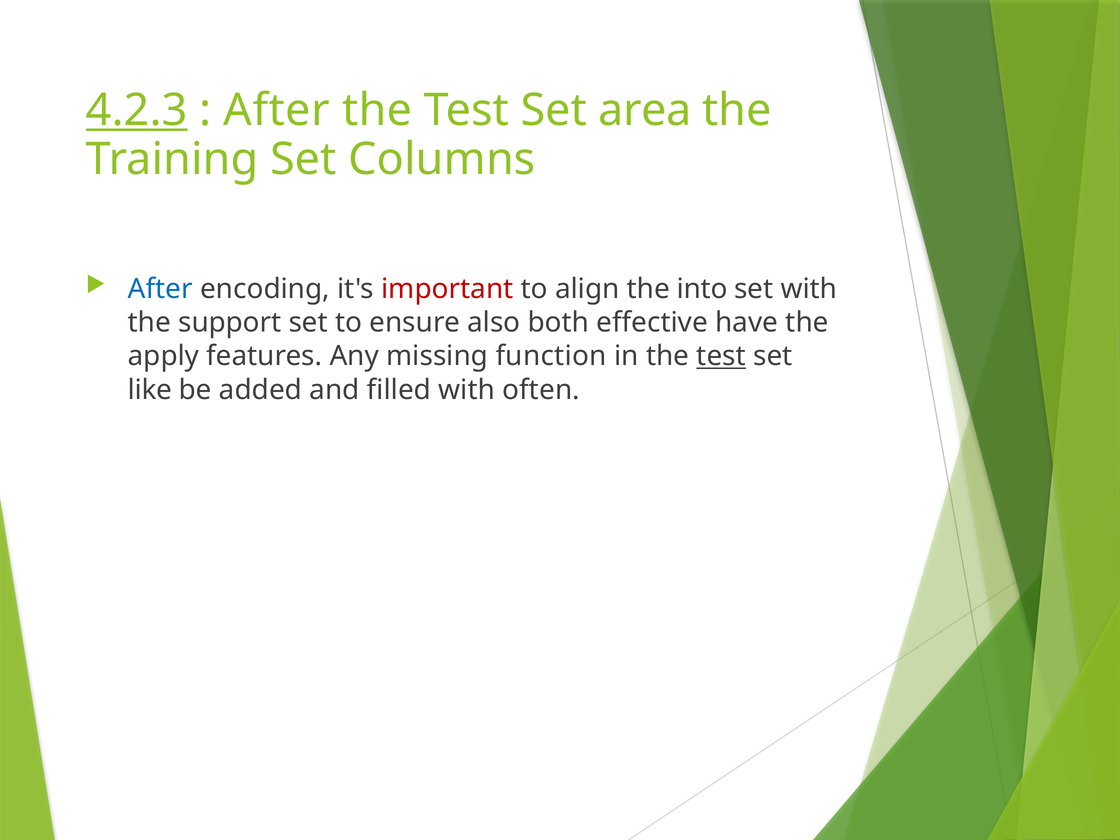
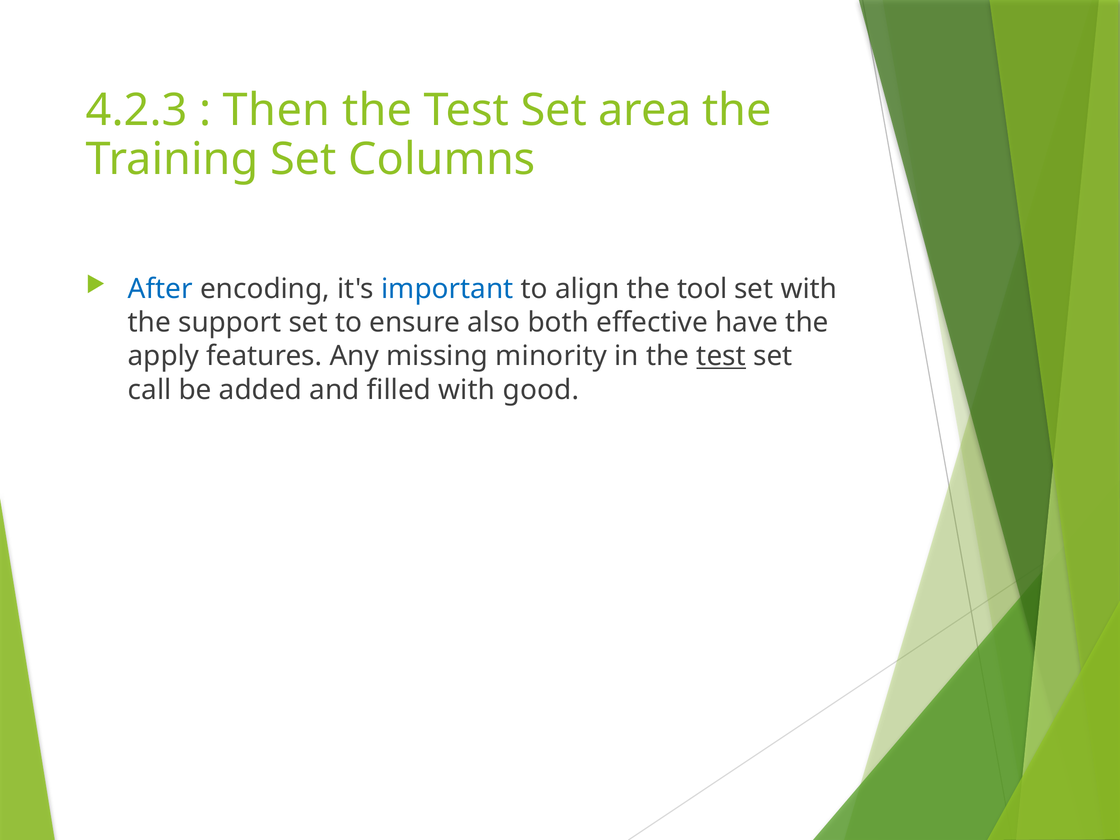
4.2.3 underline: present -> none
After at (277, 110): After -> Then
important colour: red -> blue
into: into -> tool
function: function -> minority
like: like -> call
often: often -> good
